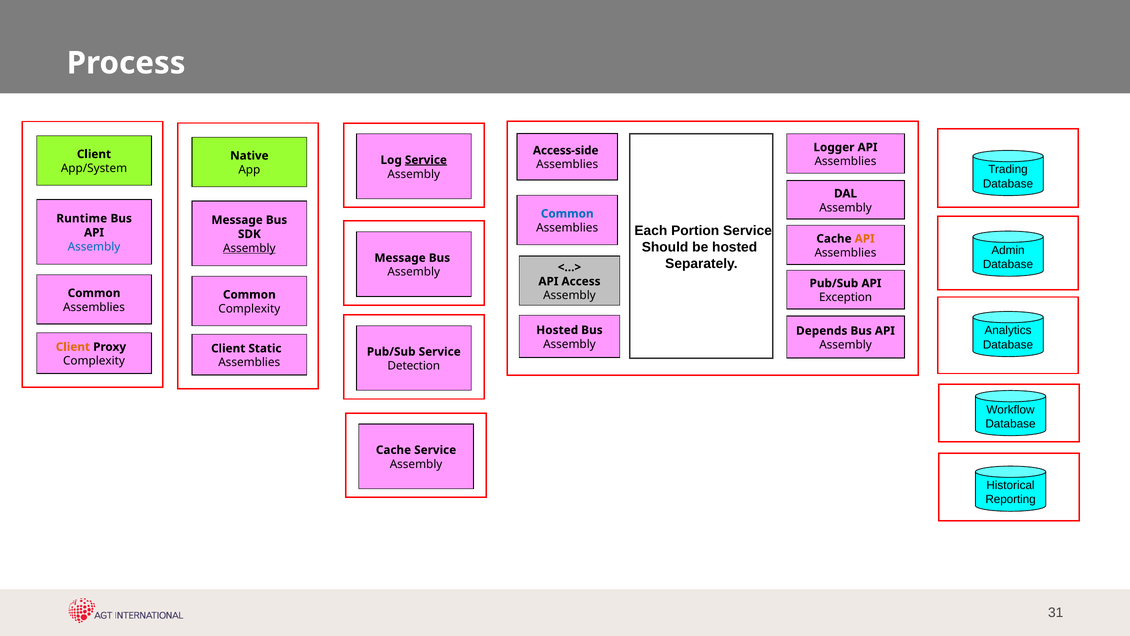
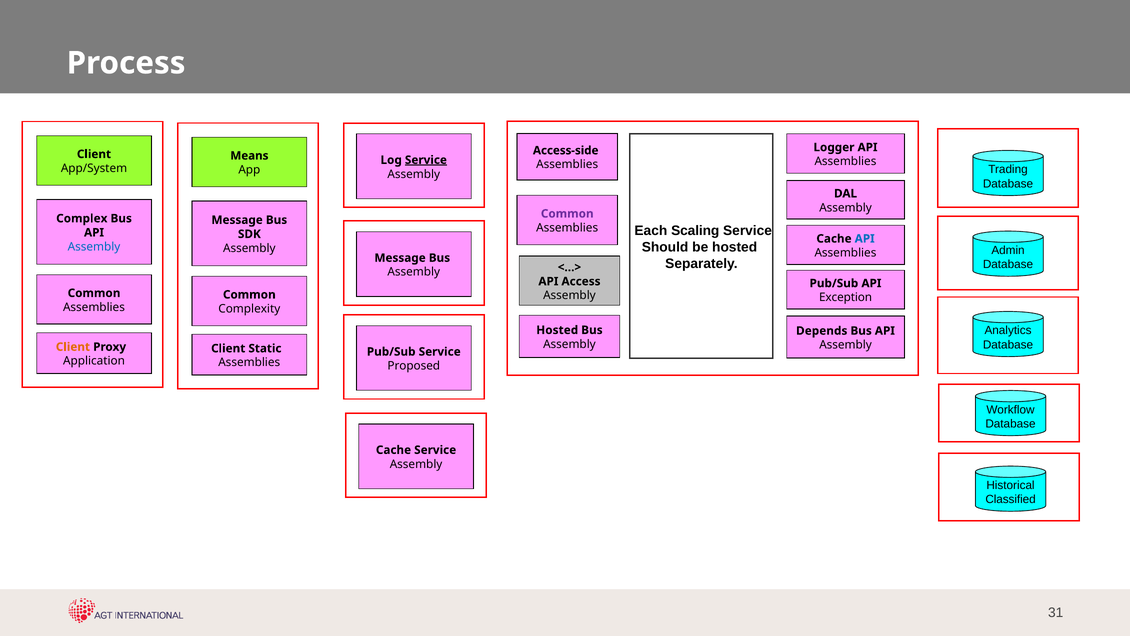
Native: Native -> Means
Common at (567, 214) colour: blue -> purple
Runtime: Runtime -> Complex
Portion: Portion -> Scaling
API at (865, 239) colour: orange -> blue
Assembly at (249, 248) underline: present -> none
Complexity at (94, 361): Complexity -> Application
Detection: Detection -> Proposed
Reporting: Reporting -> Classified
